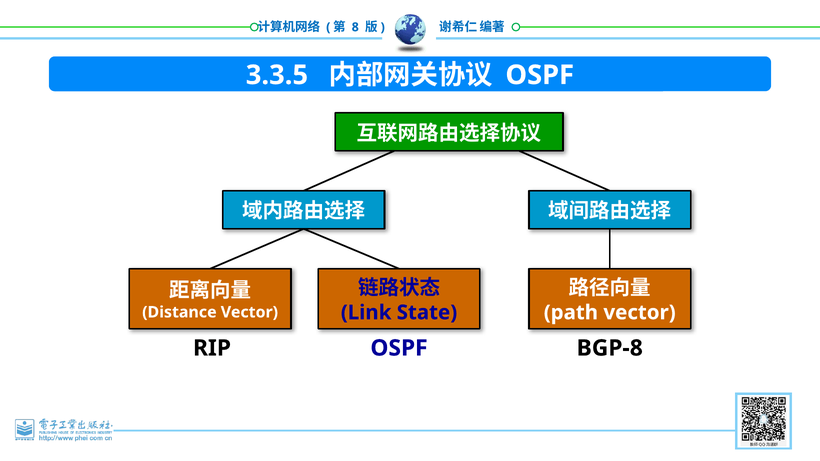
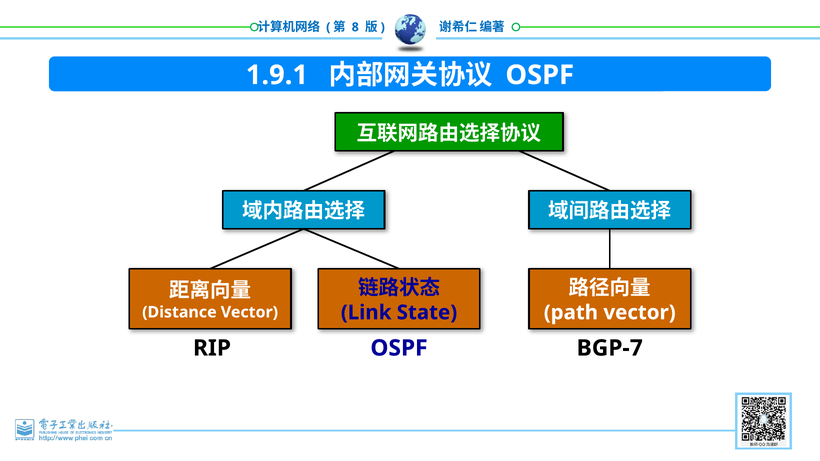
3.3.5: 3.3.5 -> 1.9.1
BGP-8: BGP-8 -> BGP-7
